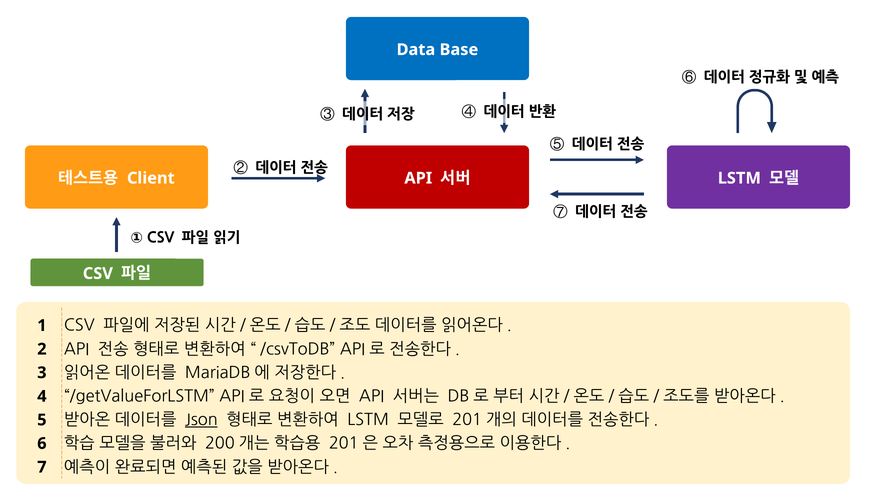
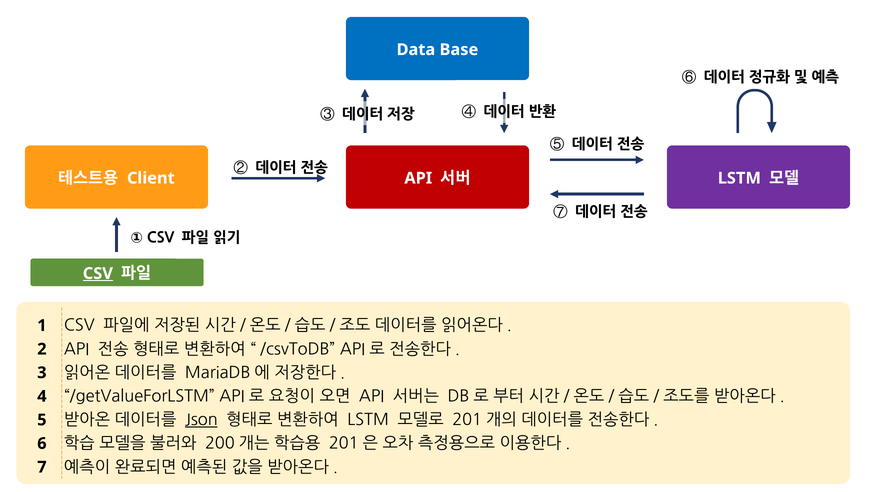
CSV at (98, 274) underline: none -> present
